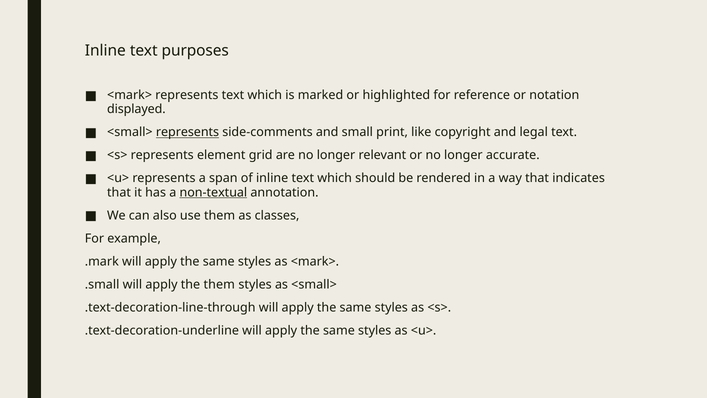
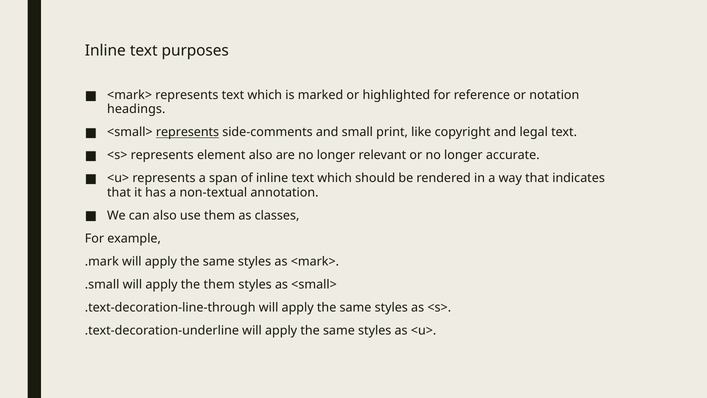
displayed: displayed -> headings
element grid: grid -> also
non-textual underline: present -> none
